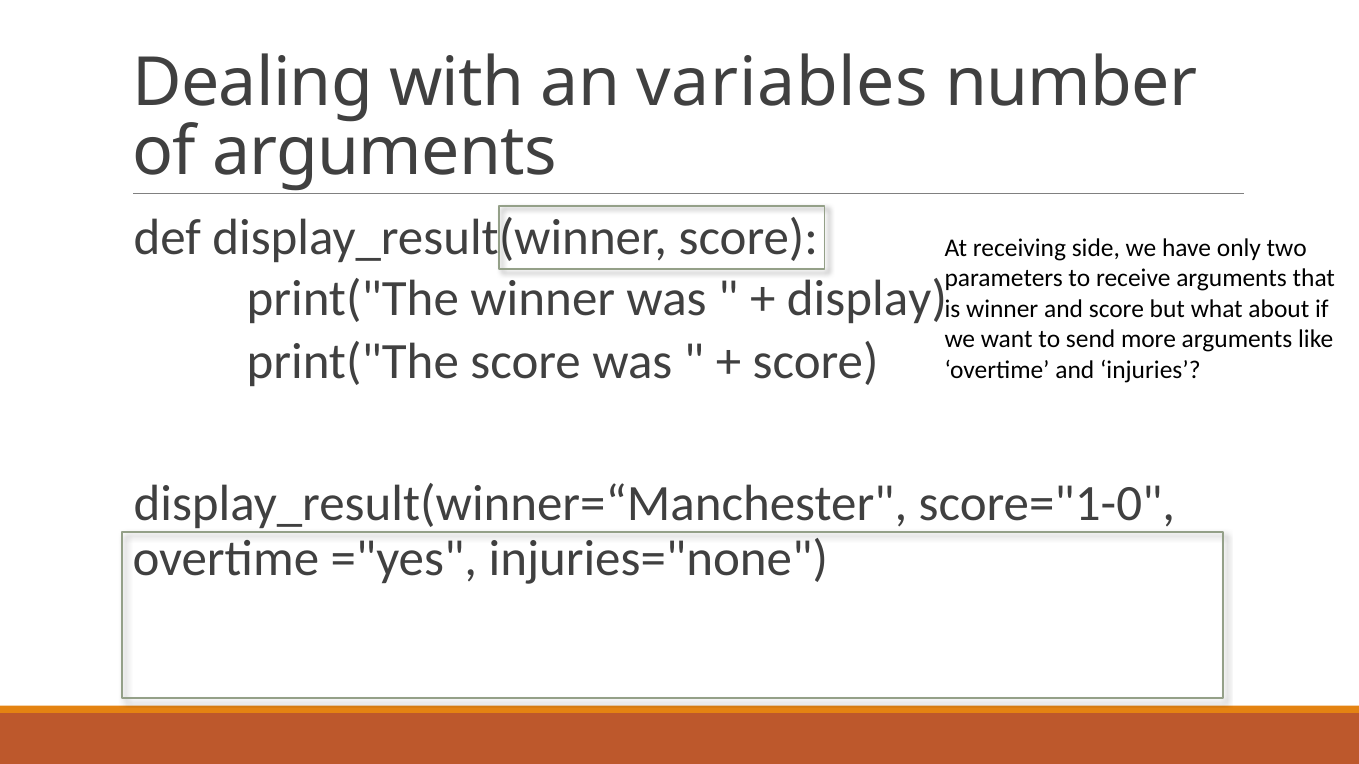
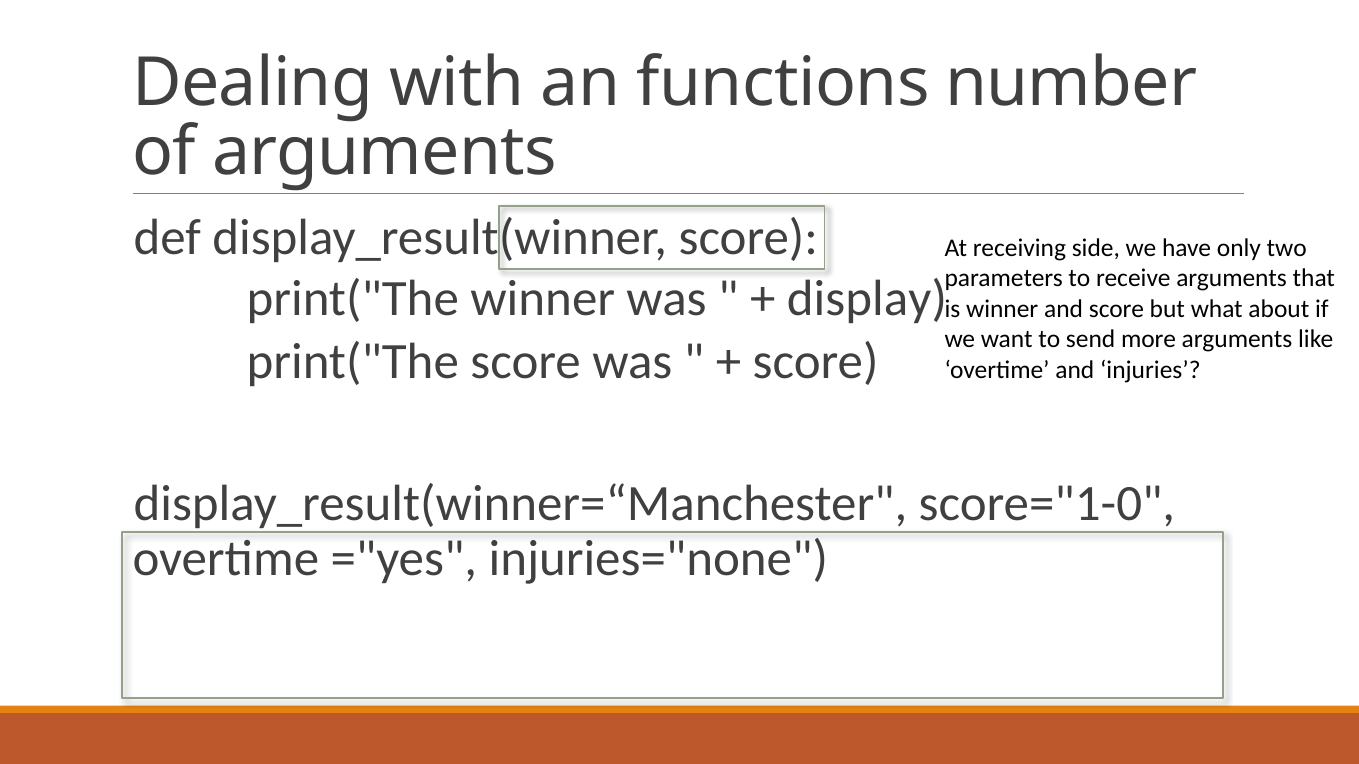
variables: variables -> functions
